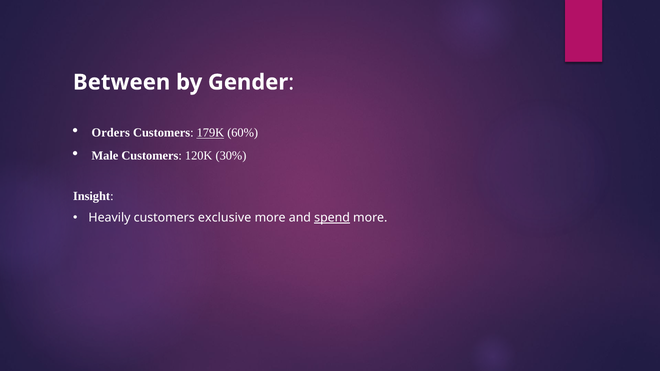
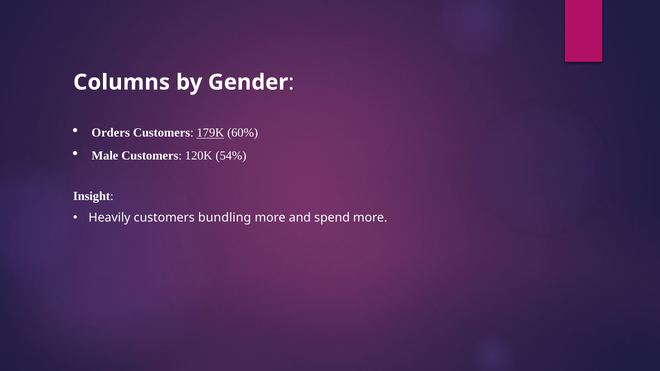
Between: Between -> Columns
30%: 30% -> 54%
exclusive: exclusive -> bundling
spend underline: present -> none
